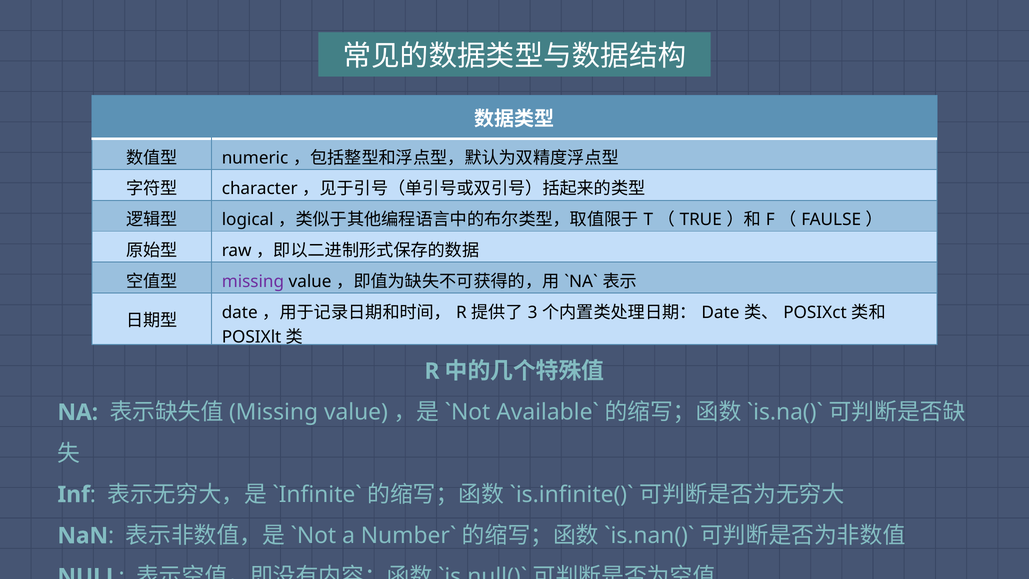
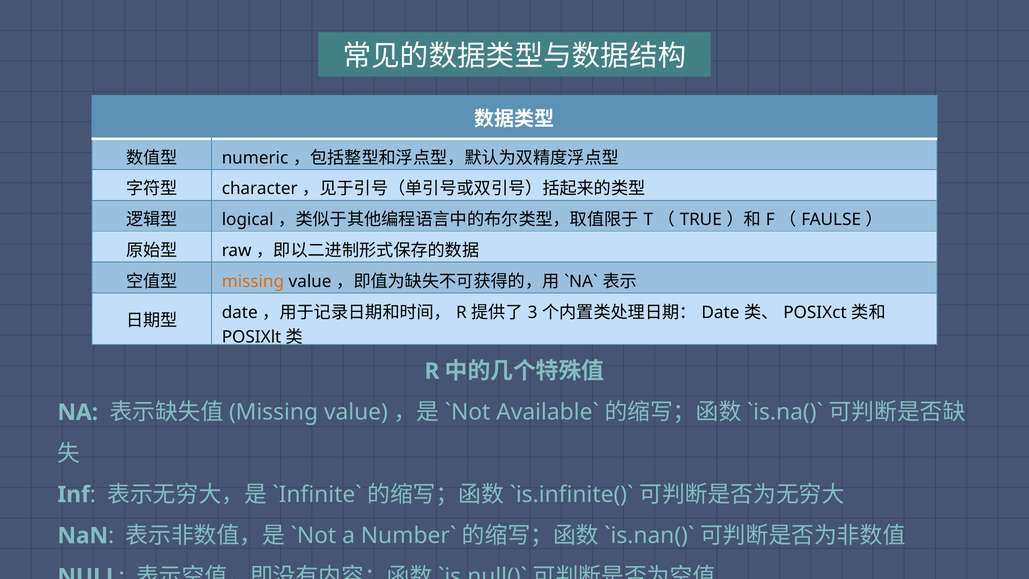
missing colour: purple -> orange
